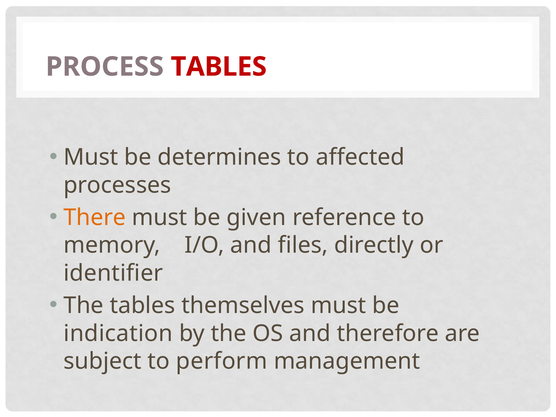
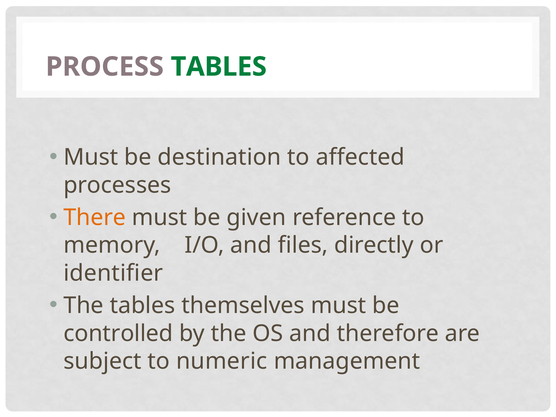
TABLES at (219, 67) colour: red -> green
determines: determines -> destination
indication: indication -> controlled
perform: perform -> numeric
